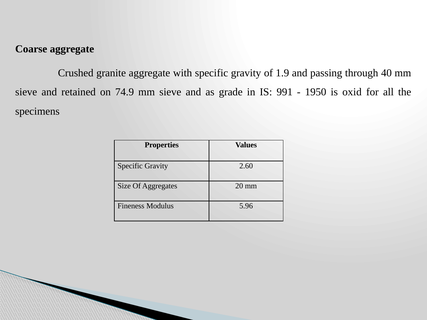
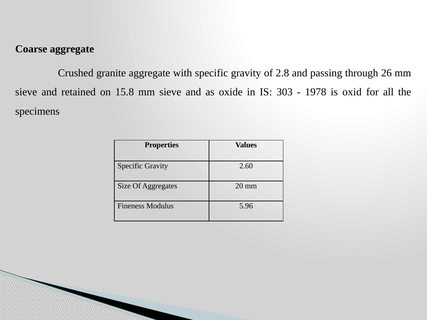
1.9: 1.9 -> 2.8
40: 40 -> 26
74.9: 74.9 -> 15.8
grade: grade -> oxide
991: 991 -> 303
1950: 1950 -> 1978
